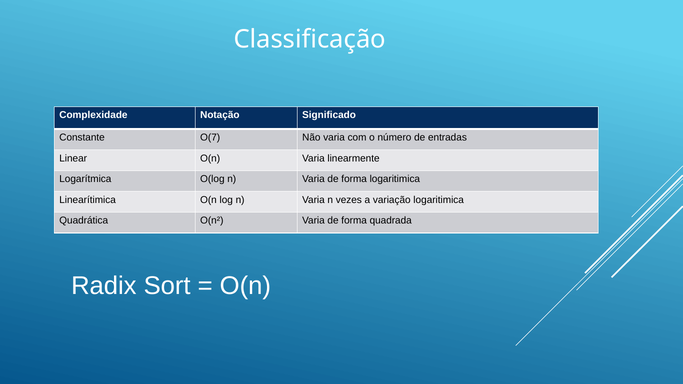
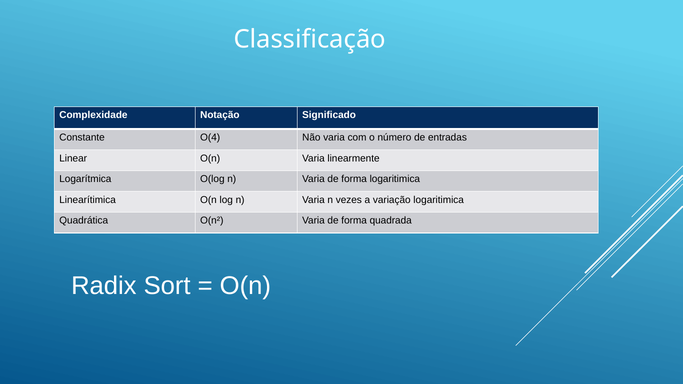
O(7: O(7 -> O(4
